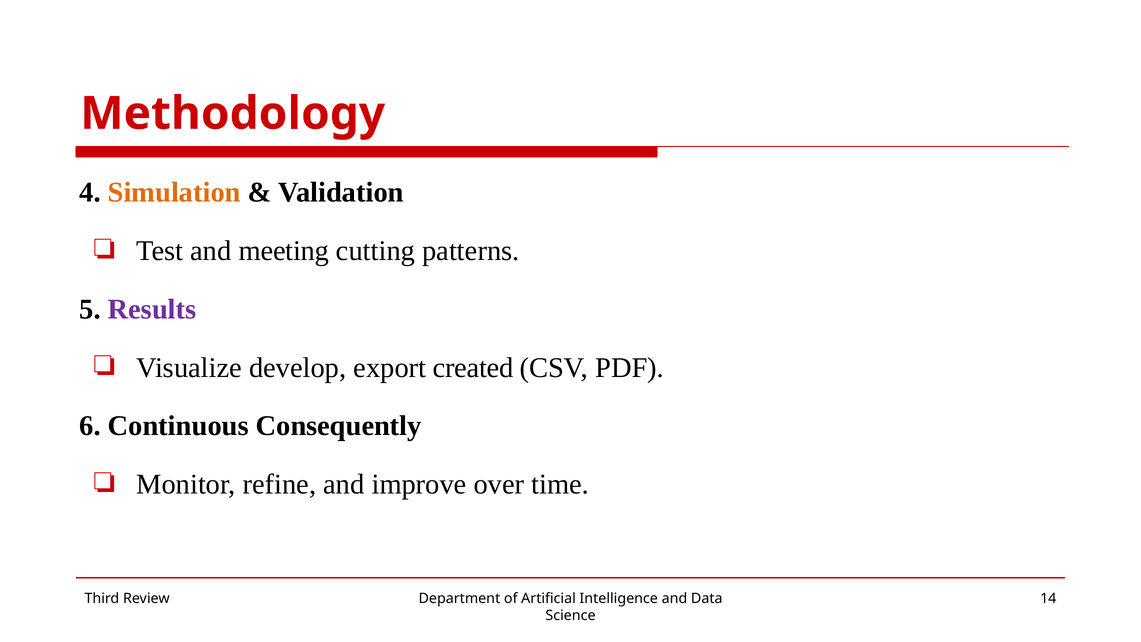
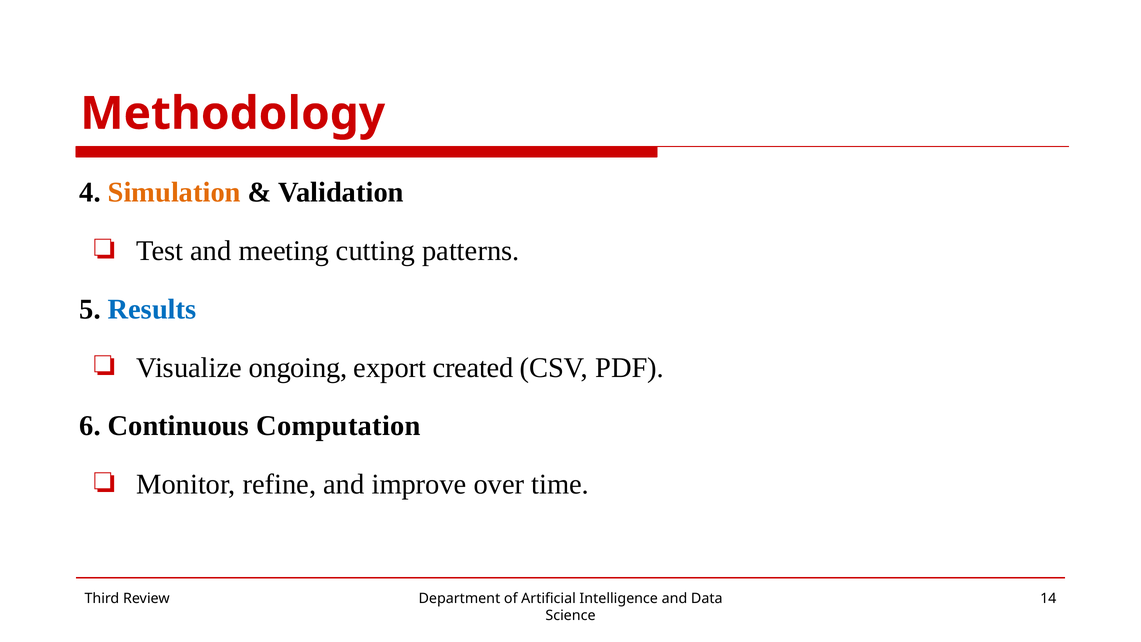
Results colour: purple -> blue
develop: develop -> ongoing
Consequently: Consequently -> Computation
